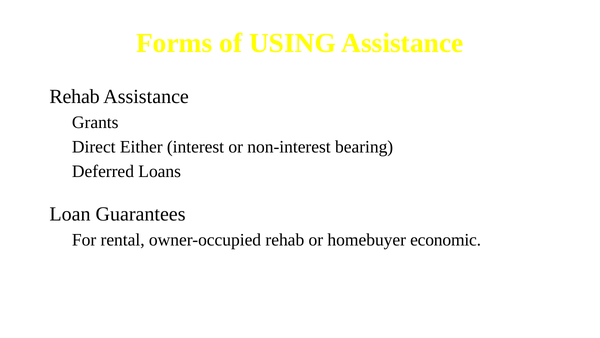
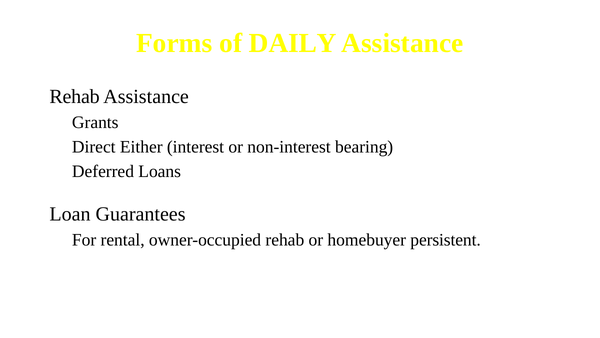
USING: USING -> DAILY
economic: economic -> persistent
